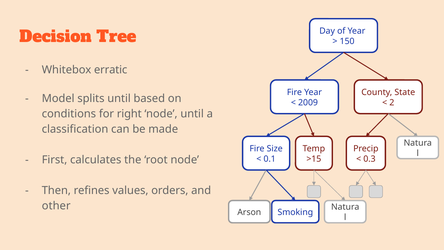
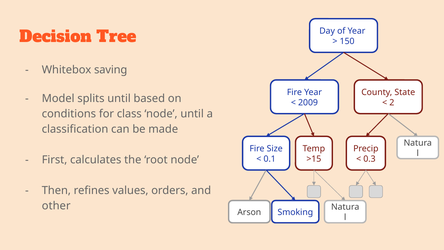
erratic: erratic -> saving
right: right -> class
